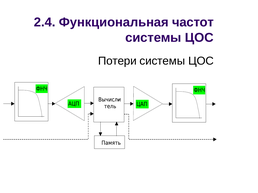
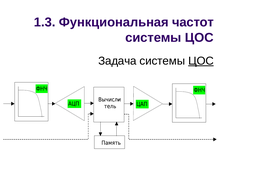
2.4: 2.4 -> 1.3
Потери: Потери -> Задача
ЦОС at (201, 61) underline: none -> present
